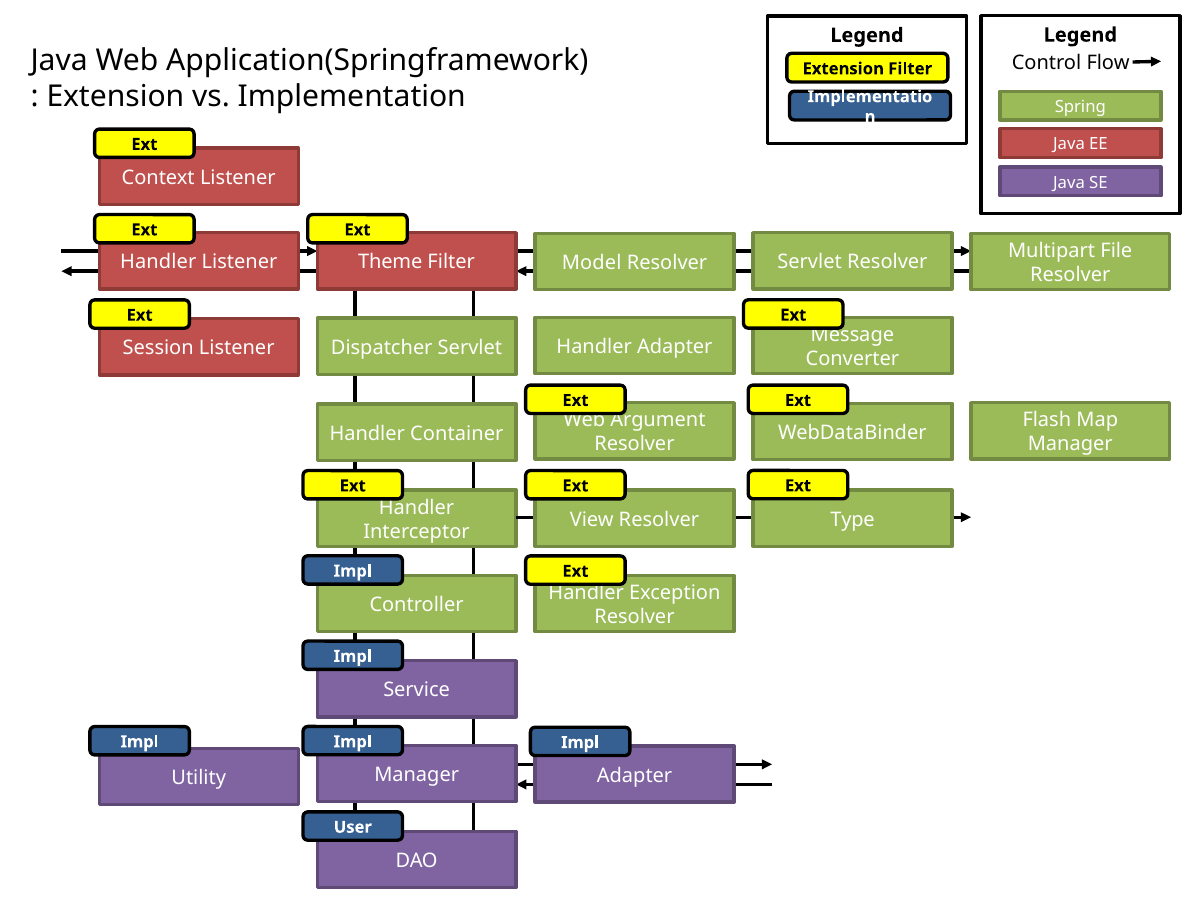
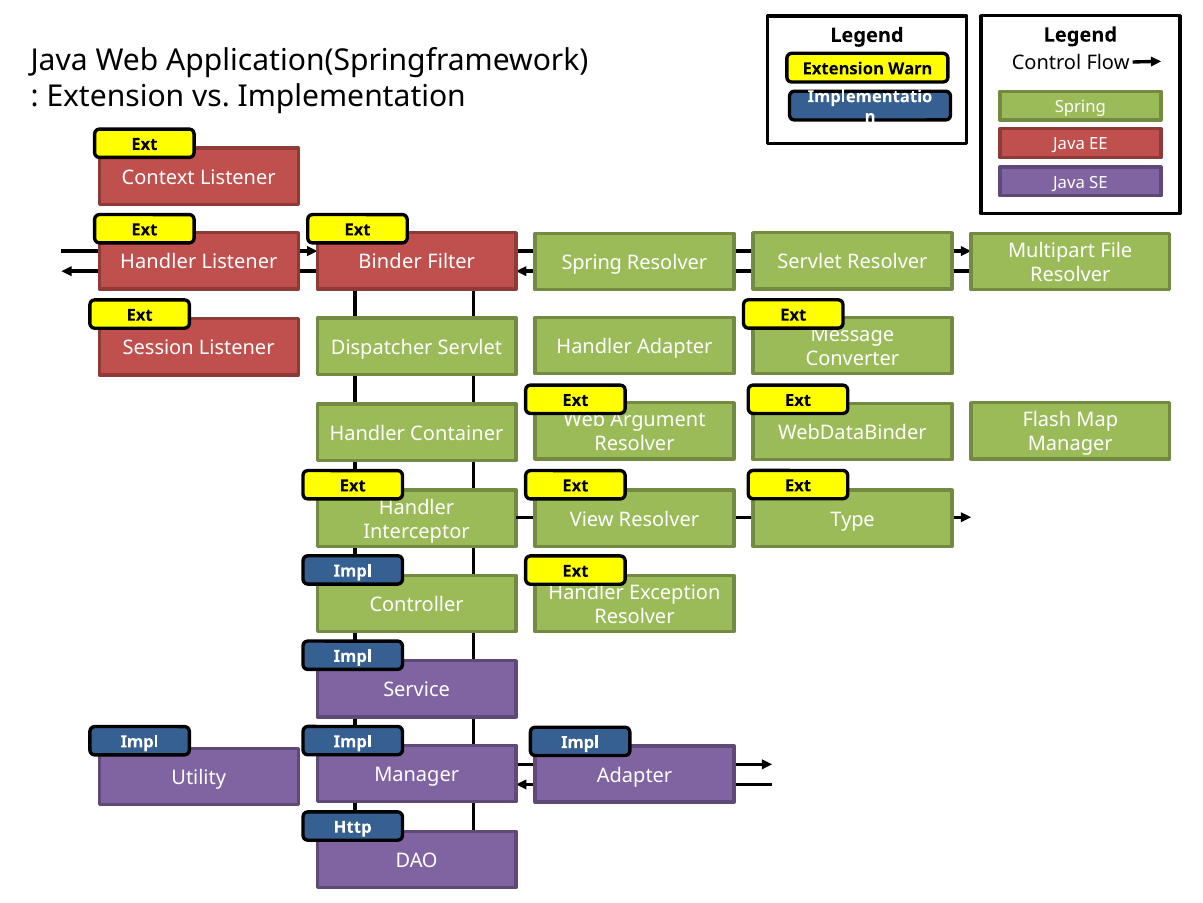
Extension Filter: Filter -> Warn
Theme: Theme -> Binder
Model at (592, 263): Model -> Spring
User: User -> Http
